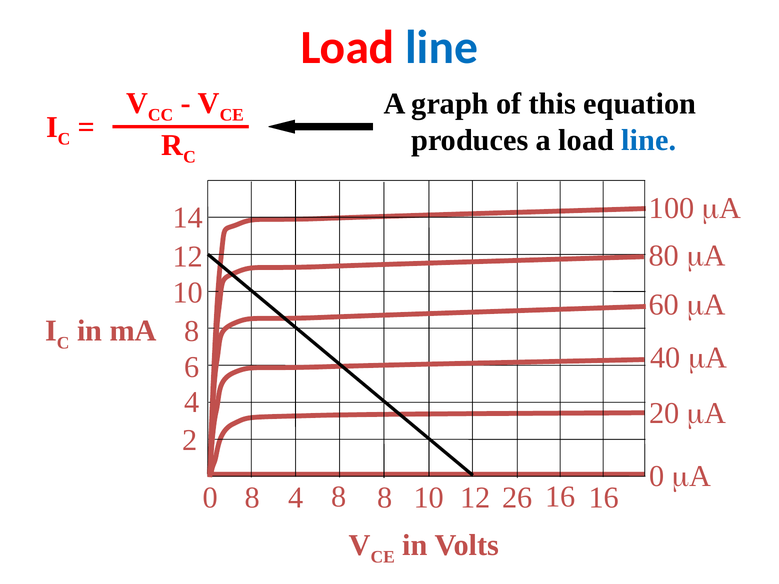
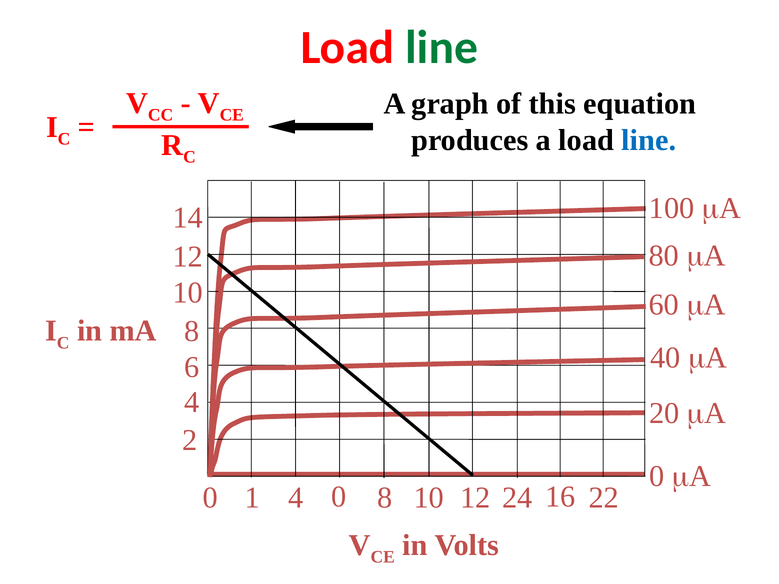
line at (442, 47) colour: blue -> green
0 8: 8 -> 1
4 8: 8 -> 0
26: 26 -> 24
16 16: 16 -> 22
